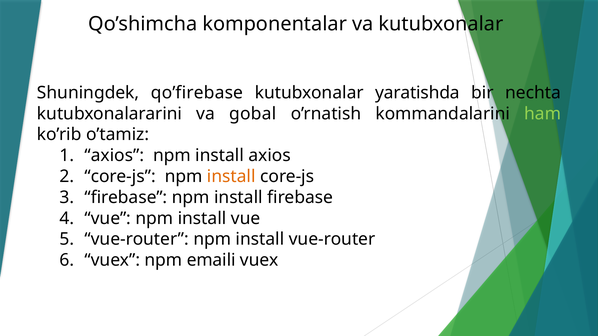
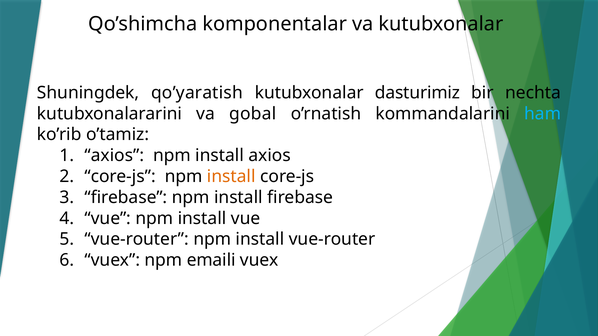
qo’firebase: qo’firebase -> qo’yaratish
yaratishda: yaratishda -> dasturimiz
ham colour: light green -> light blue
